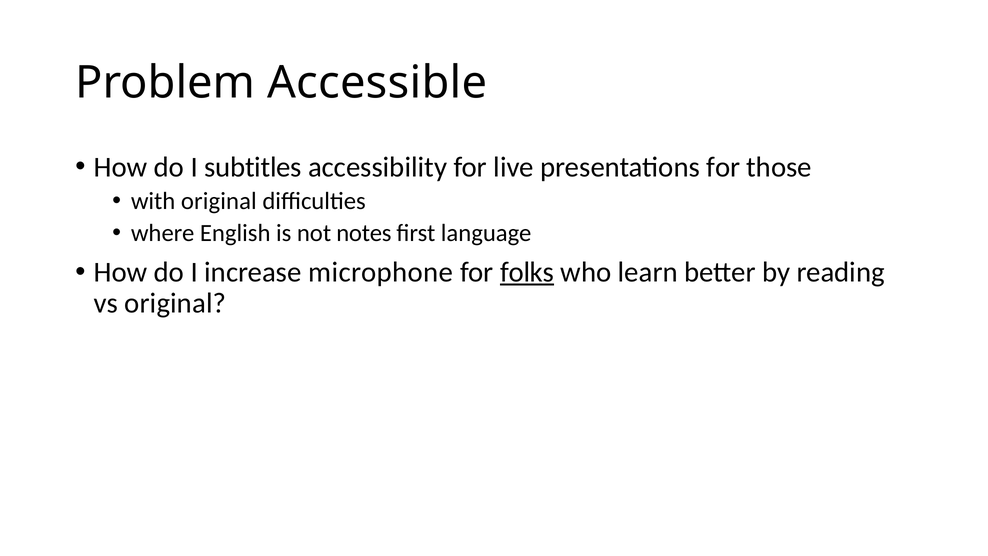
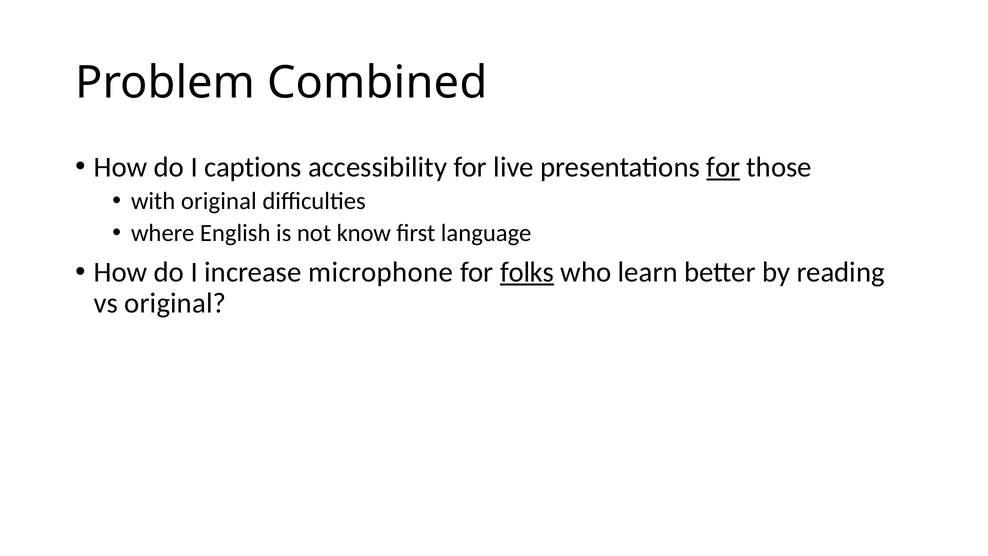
Accessible: Accessible -> Combined
subtitles: subtitles -> captions
for at (723, 167) underline: none -> present
notes: notes -> know
